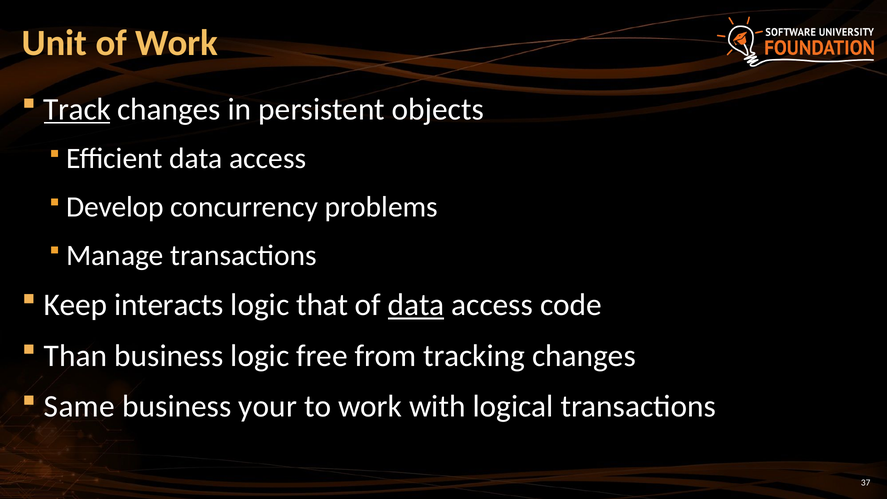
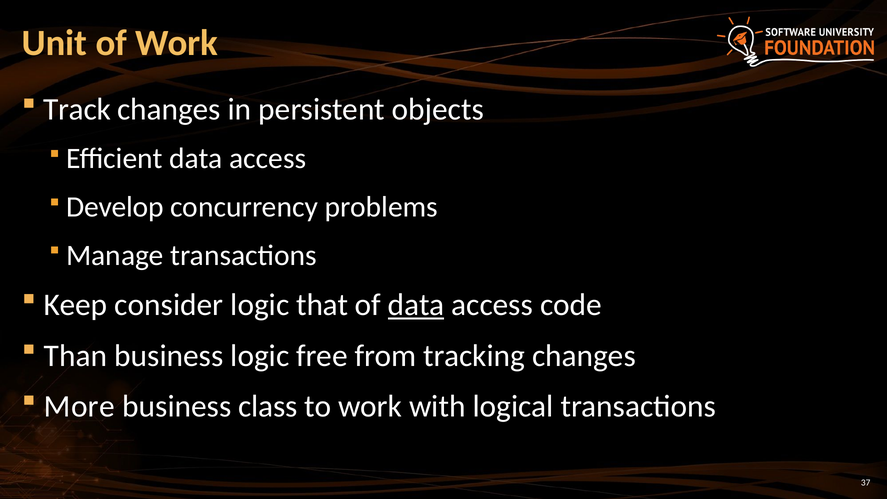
Track underline: present -> none
interacts: interacts -> consider
Same: Same -> More
your: your -> class
